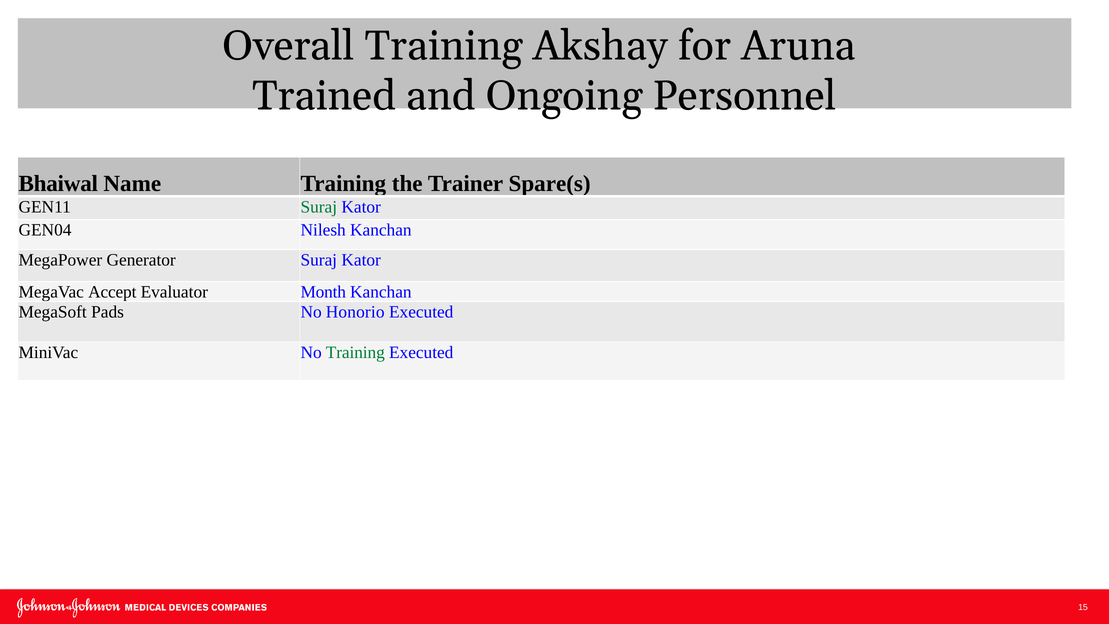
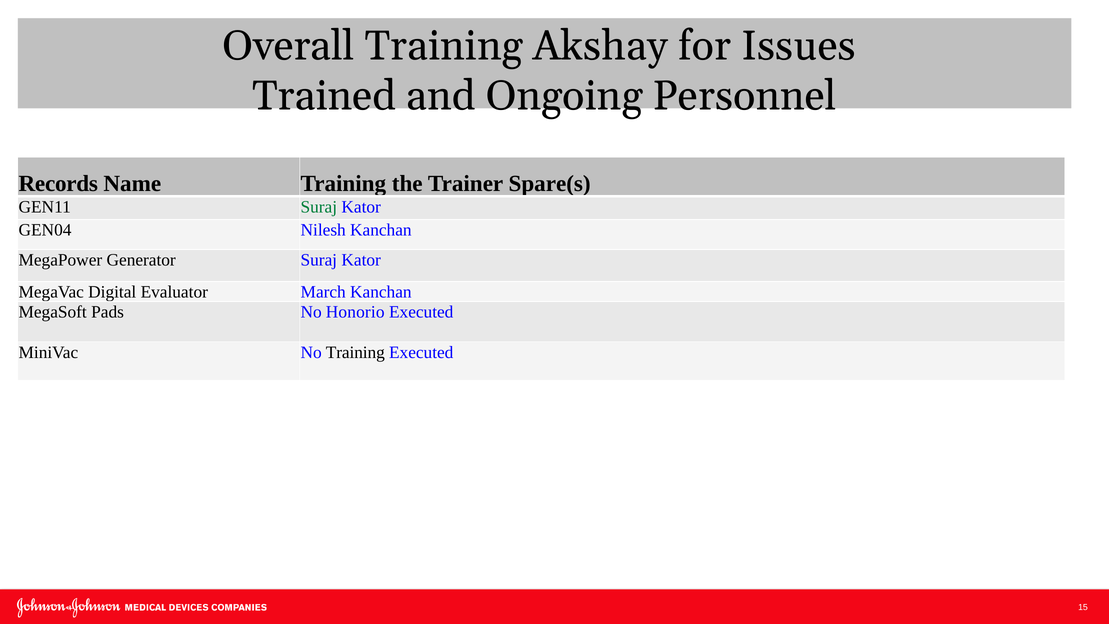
Aruna: Aruna -> Issues
Bhaiwal: Bhaiwal -> Records
Accept: Accept -> Digital
Month: Month -> March
Training at (355, 352) colour: green -> black
